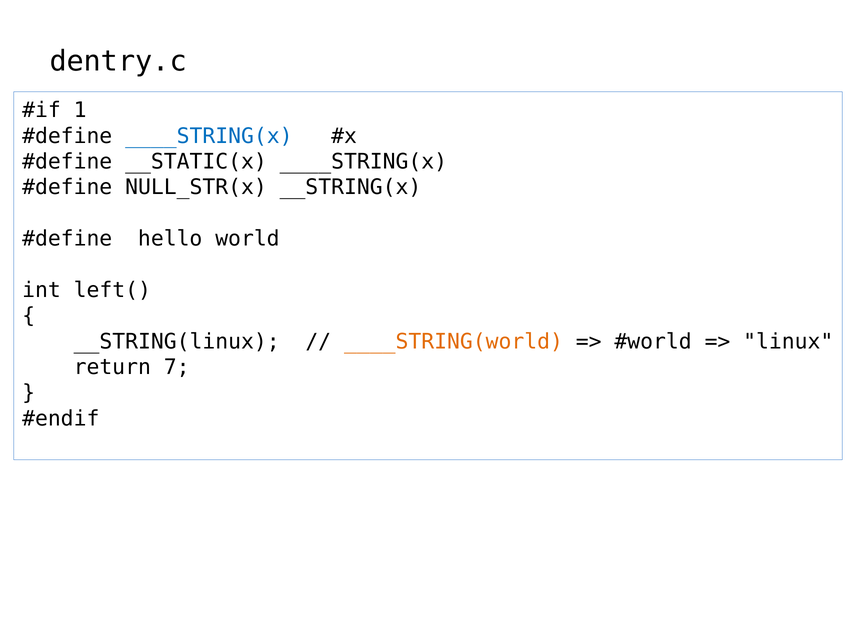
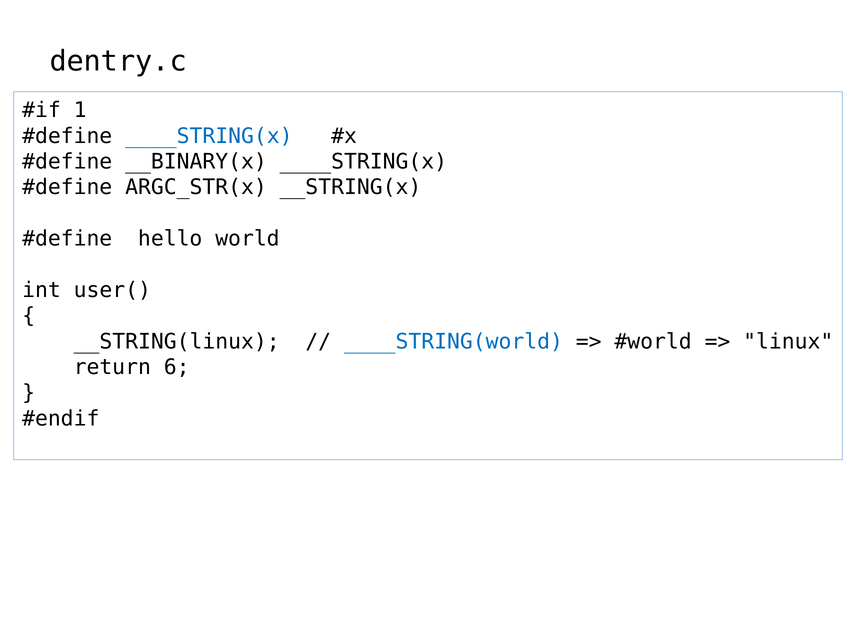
__STATIC(x: __STATIC(x -> __BINARY(x
NULL_STR(x: NULL_STR(x -> ARGC_STR(x
left(: left( -> user(
____STRING(world colour: orange -> blue
7: 7 -> 6
